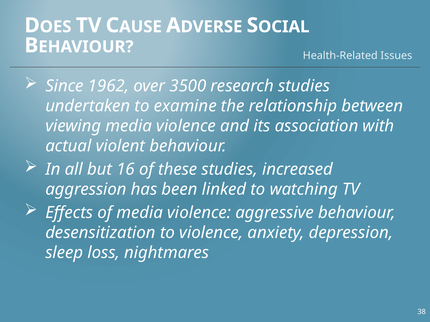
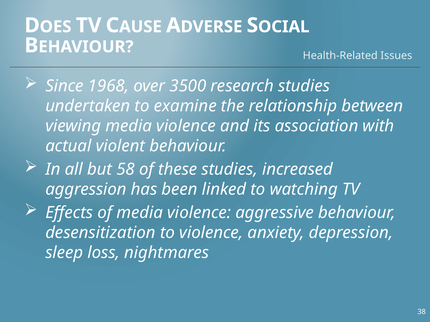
1962: 1962 -> 1968
16: 16 -> 58
